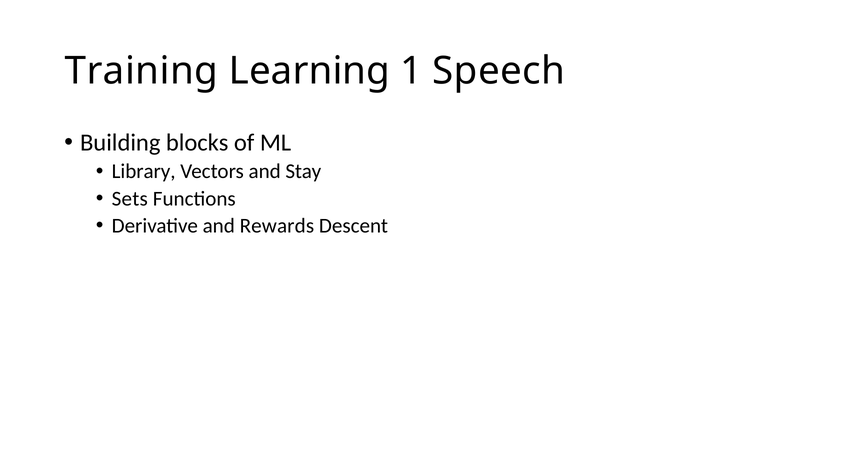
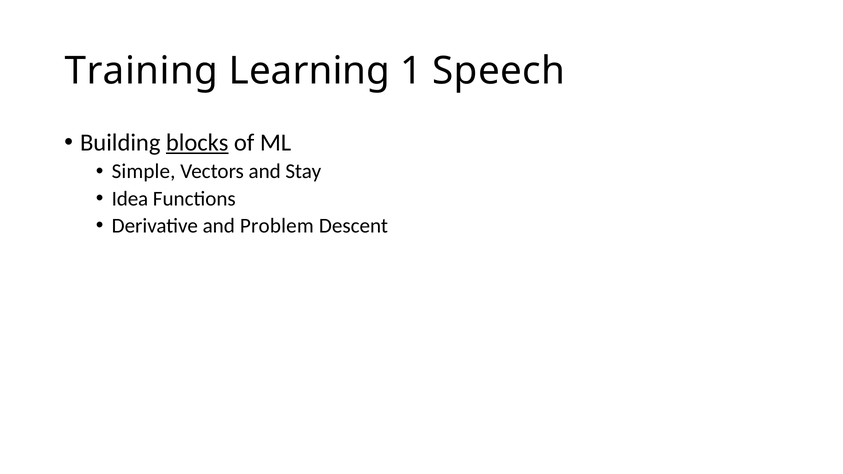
blocks underline: none -> present
Library: Library -> Simple
Sets: Sets -> Idea
Rewards: Rewards -> Problem
